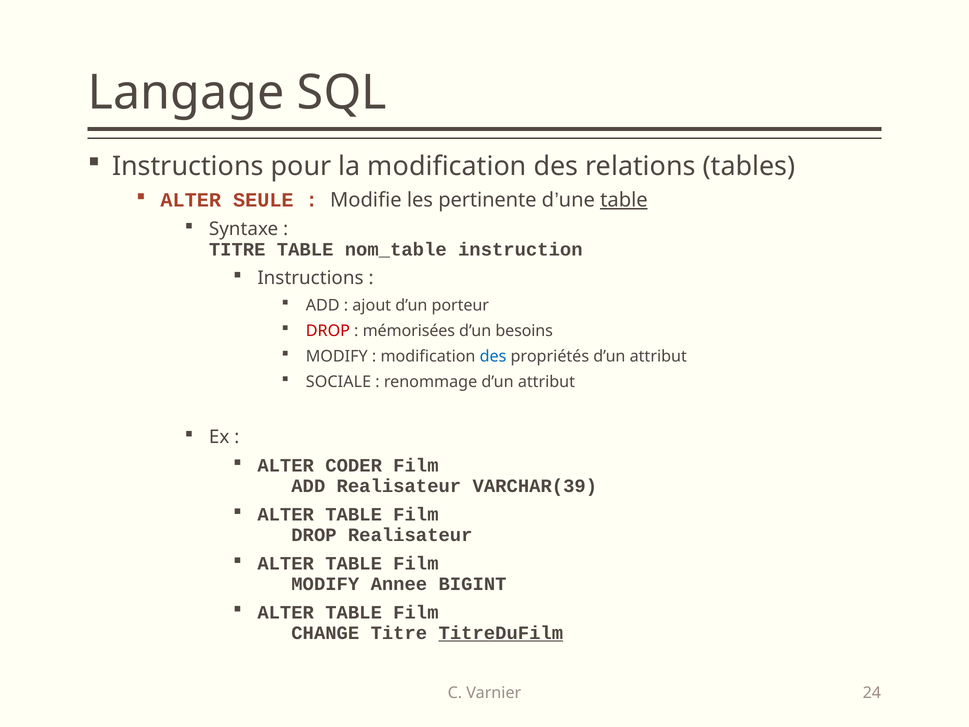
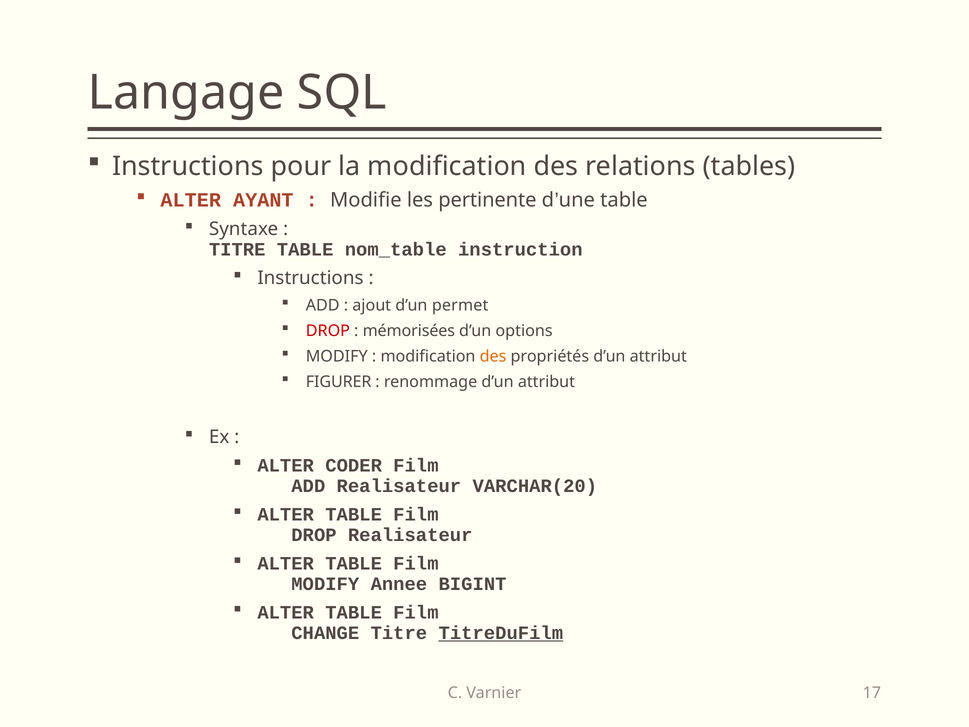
SEULE: SEULE -> AYANT
table at (624, 200) underline: present -> none
porteur: porteur -> permet
besoins: besoins -> options
des at (493, 356) colour: blue -> orange
SOCIALE: SOCIALE -> FIGURER
VARCHAR(39: VARCHAR(39 -> VARCHAR(20
24: 24 -> 17
